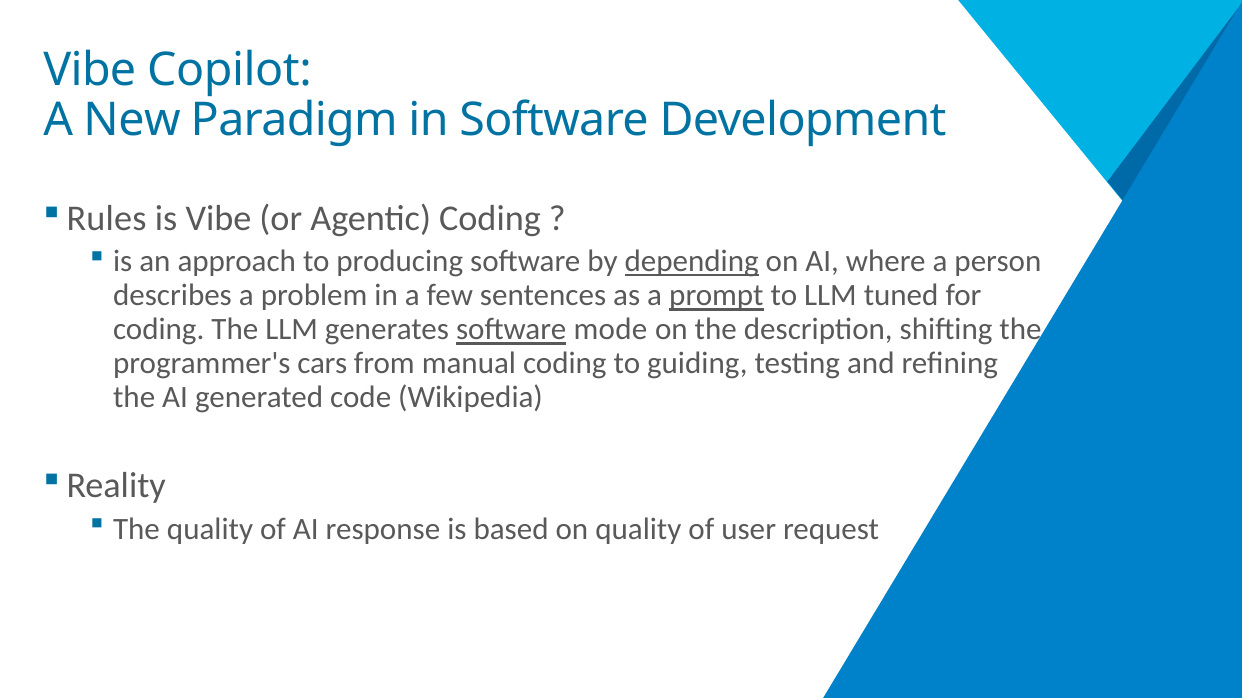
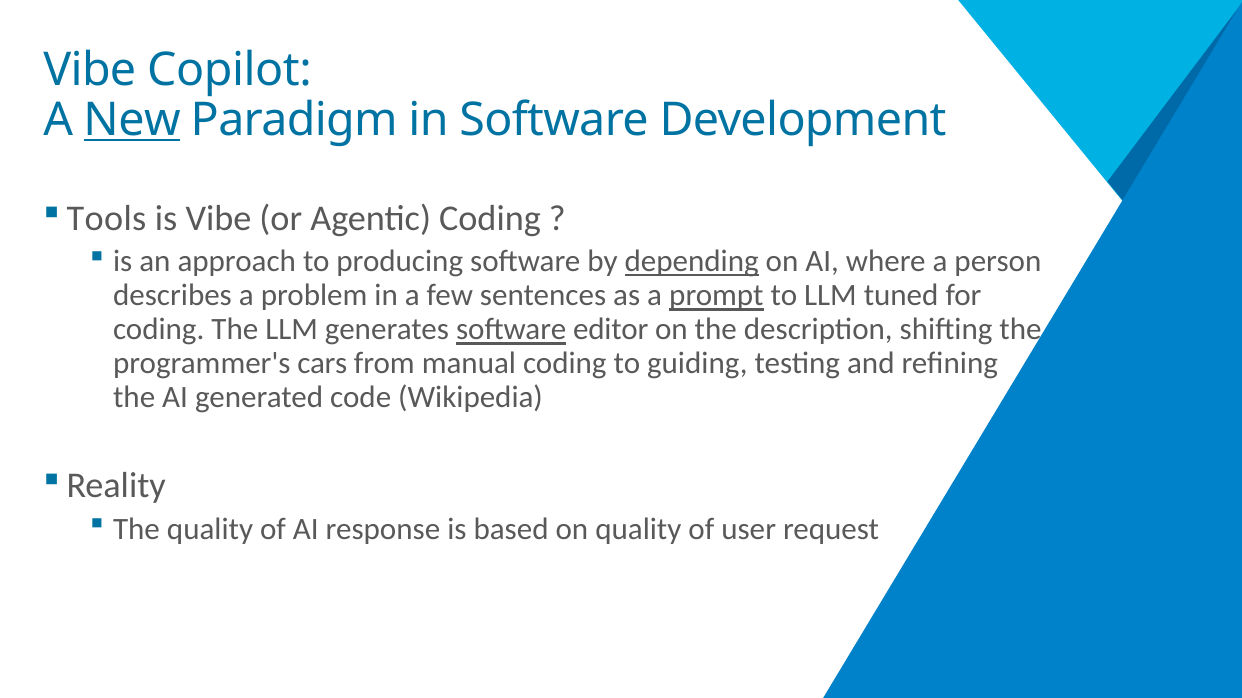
New underline: none -> present
Rules: Rules -> Tools
mode: mode -> editor
